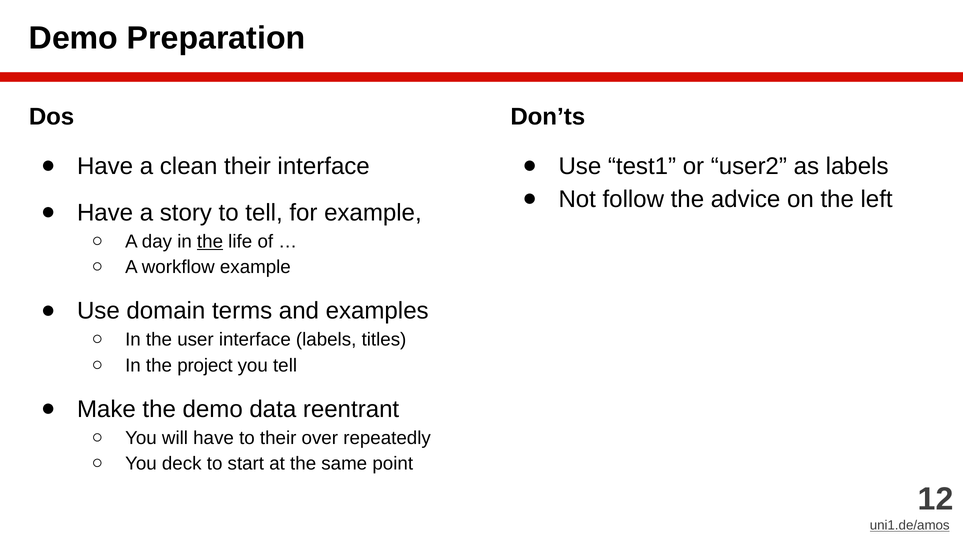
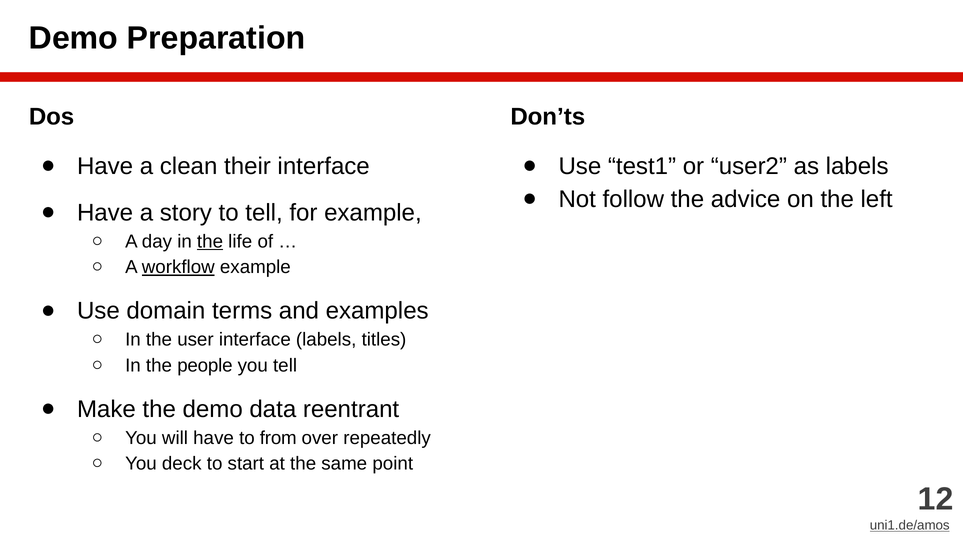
workflow underline: none -> present
project: project -> people
to their: their -> from
